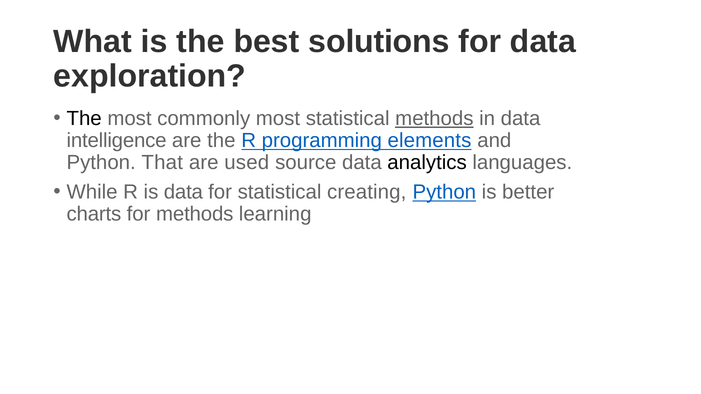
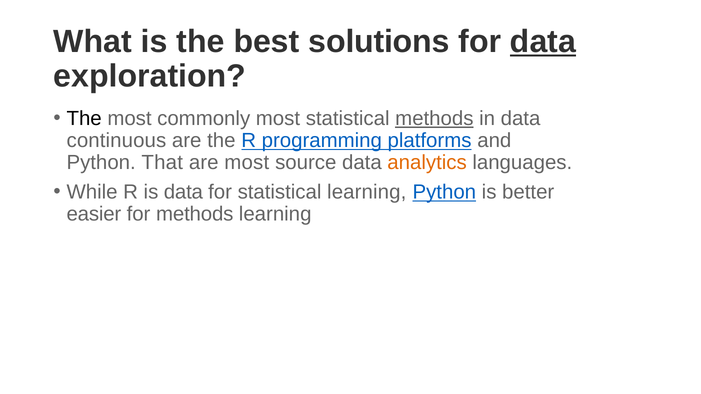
data at (543, 42) underline: none -> present
intelligence: intelligence -> continuous
elements: elements -> platforms
are used: used -> most
analytics colour: black -> orange
statistical creating: creating -> learning
charts: charts -> easier
